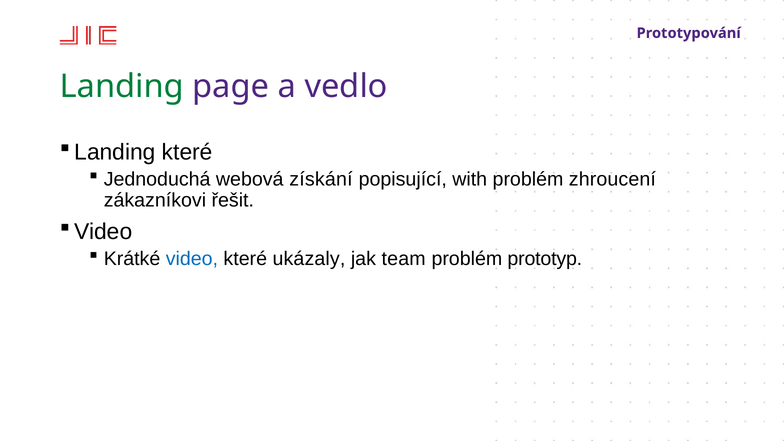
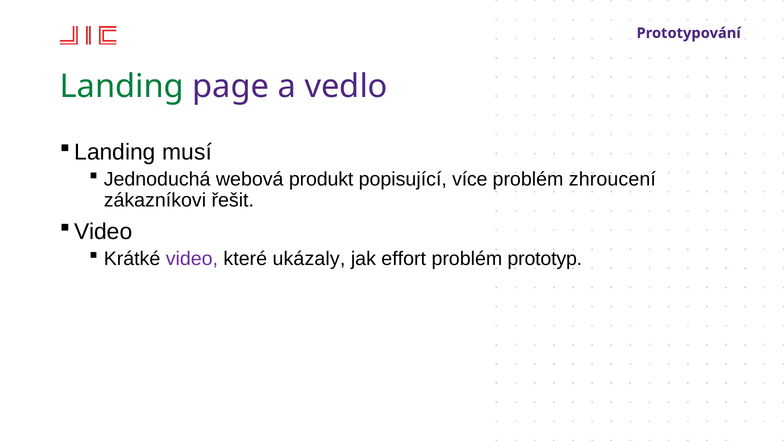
které at (187, 152): které -> musí
získání: získání -> produkt
with: with -> více
video colour: blue -> purple
team: team -> effort
